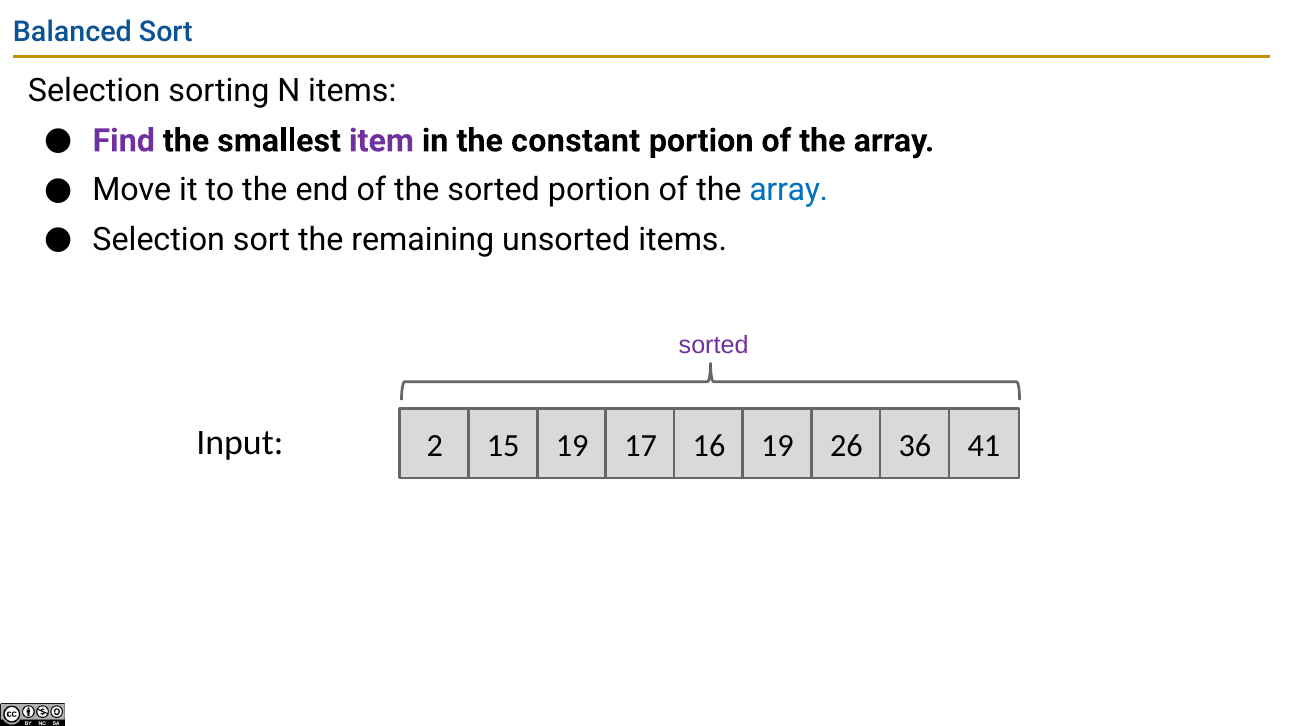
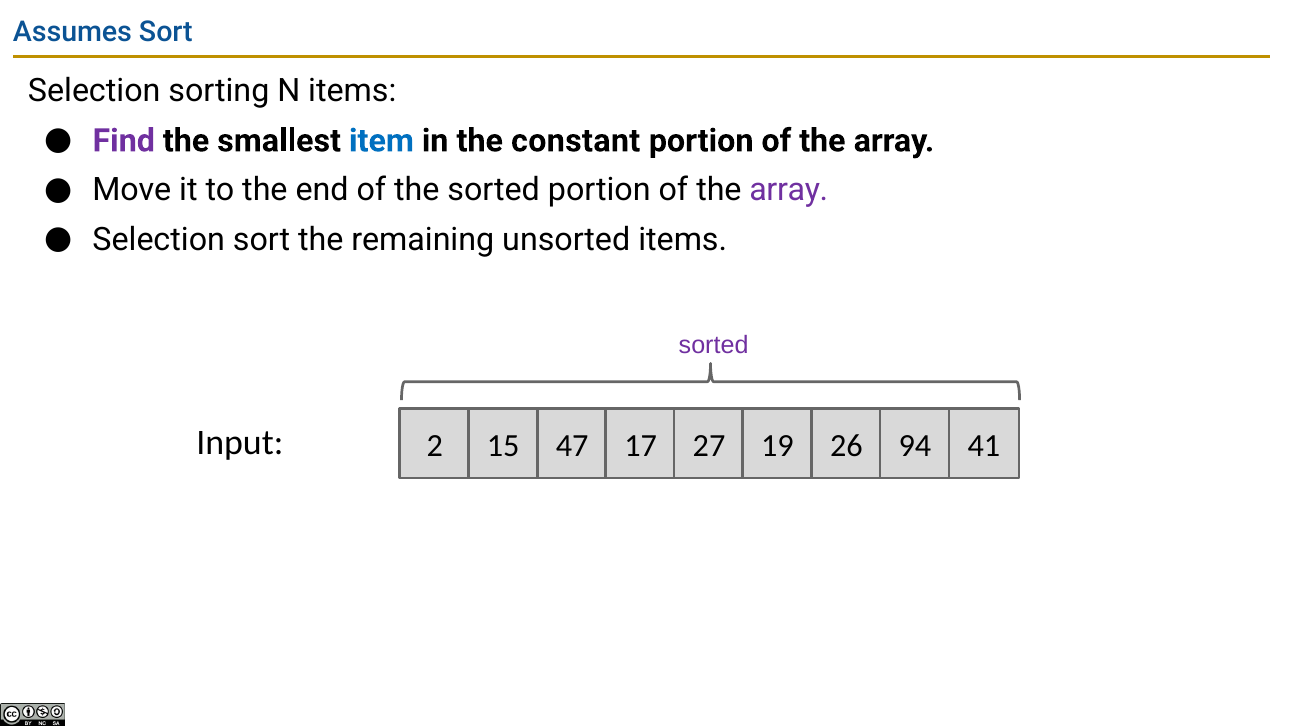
Balanced: Balanced -> Assumes
item colour: purple -> blue
array at (789, 190) colour: blue -> purple
15 19: 19 -> 47
16: 16 -> 27
36: 36 -> 94
